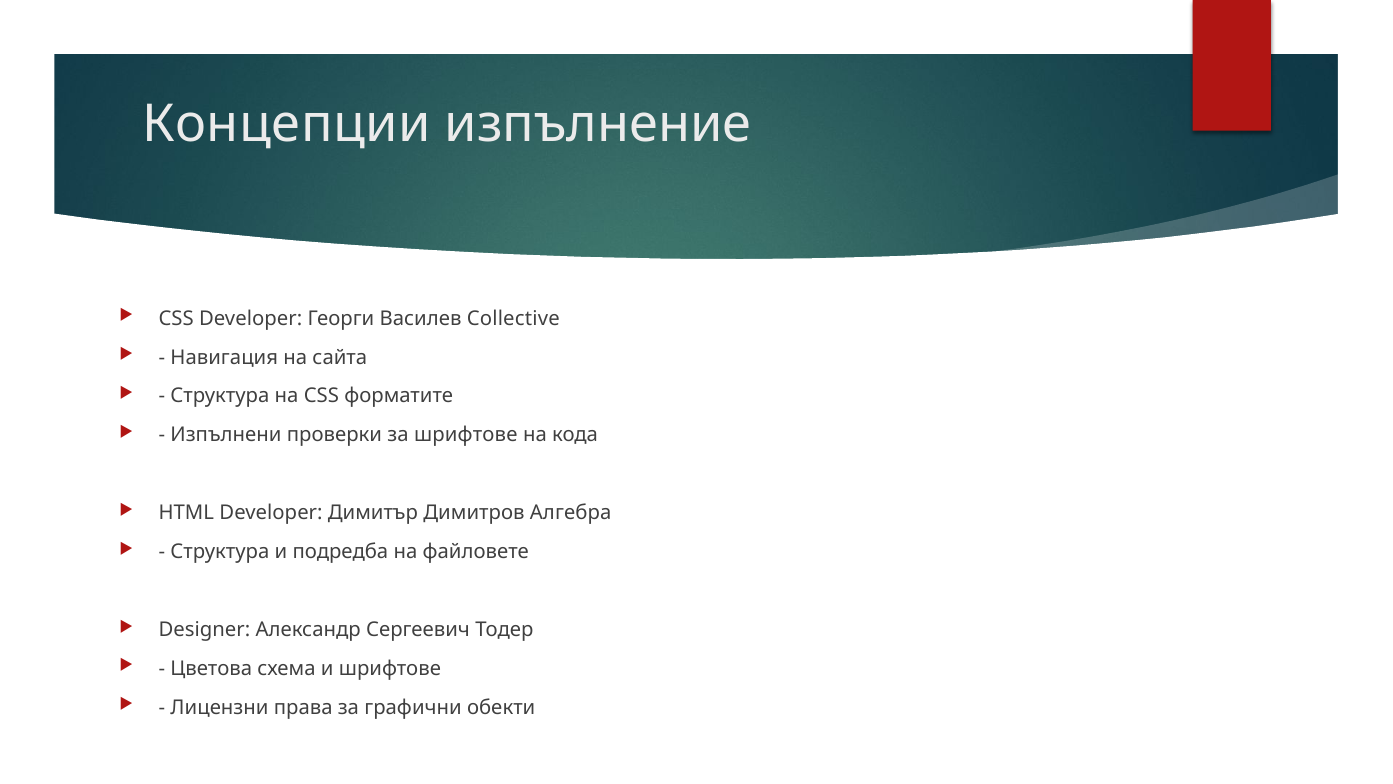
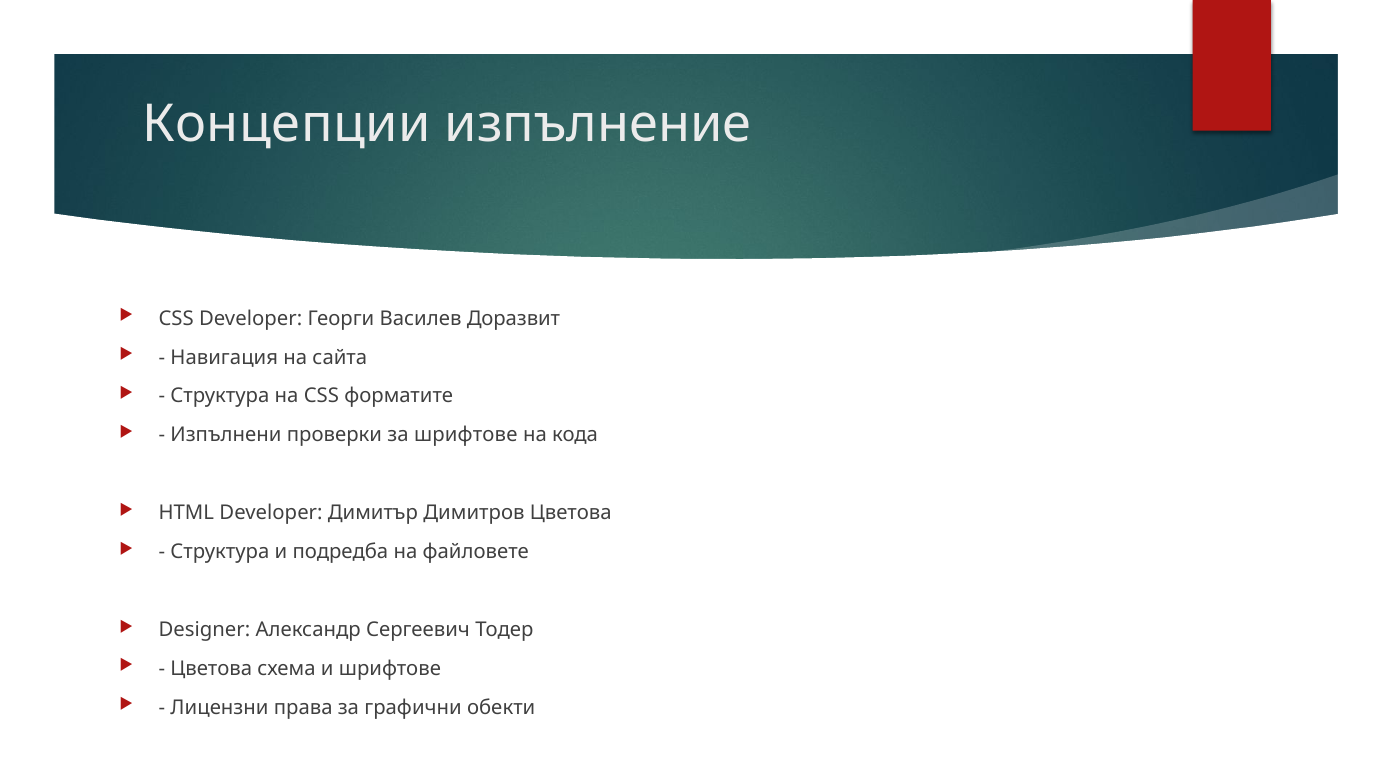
Collective: Collective -> Доразвит
Димитров Алгебра: Алгебра -> Цветова
